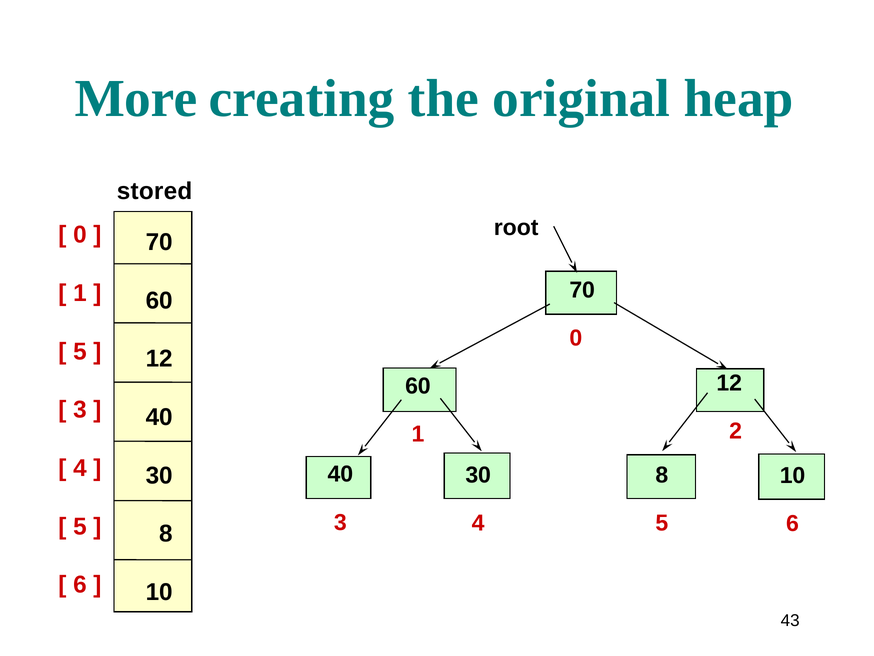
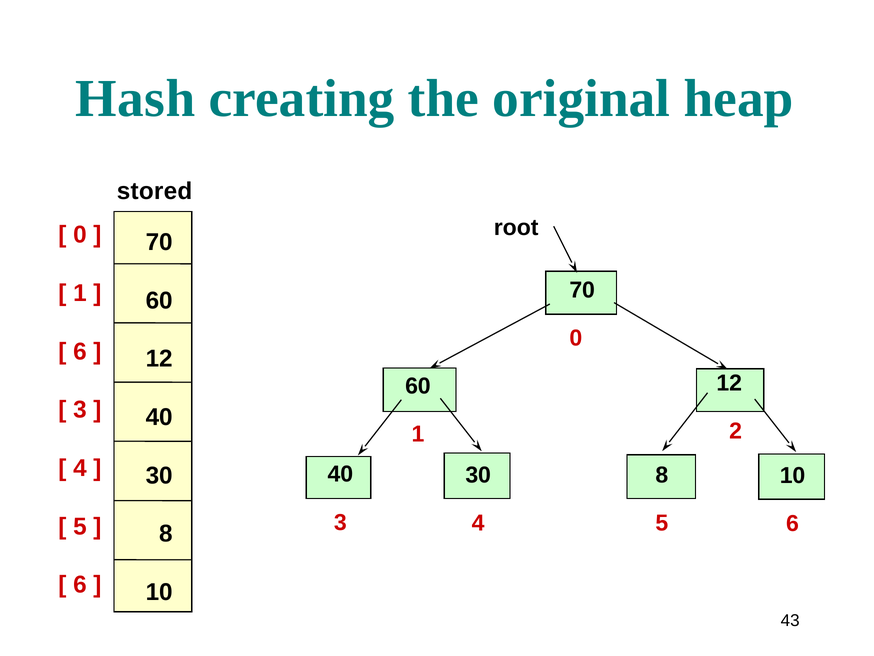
More: More -> Hash
5 at (80, 351): 5 -> 6
